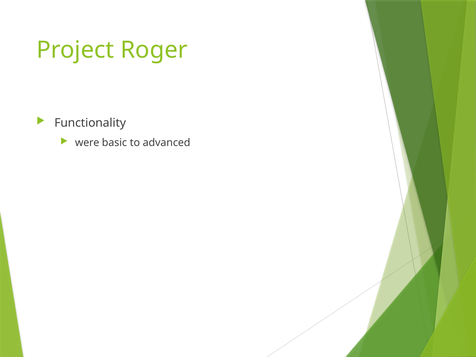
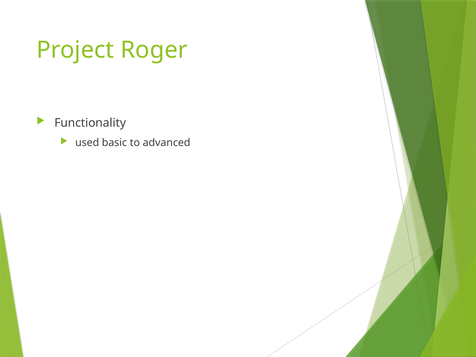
were: were -> used
